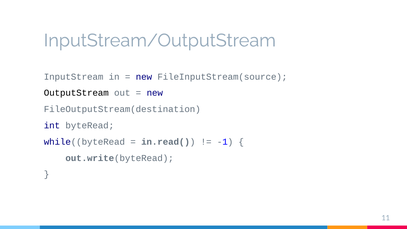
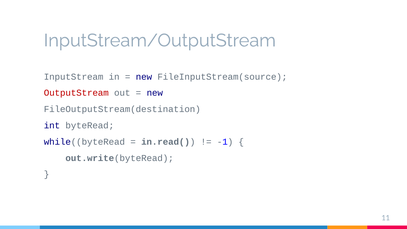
OutputStream colour: black -> red
